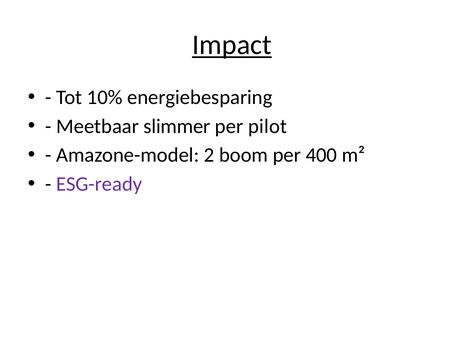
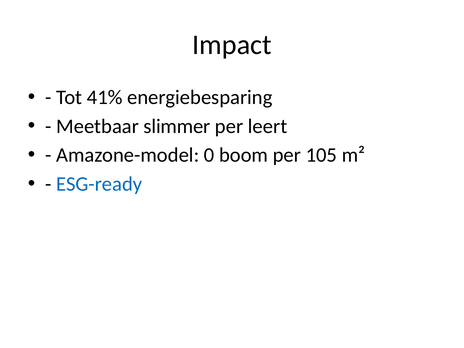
Impact underline: present -> none
10%: 10% -> 41%
pilot: pilot -> leert
2: 2 -> 0
400: 400 -> 105
ESG-ready colour: purple -> blue
